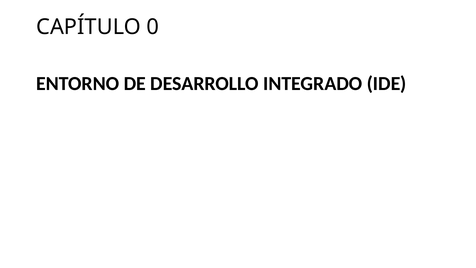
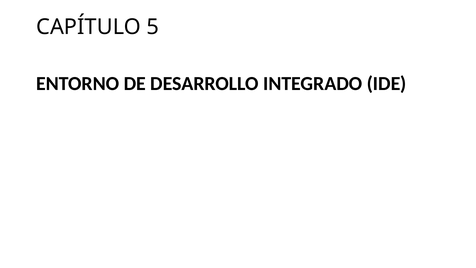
0: 0 -> 5
